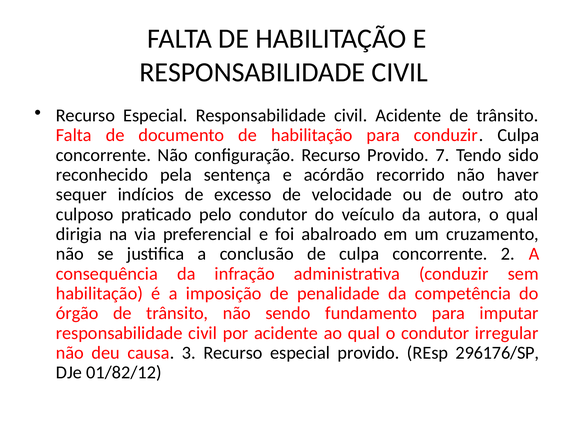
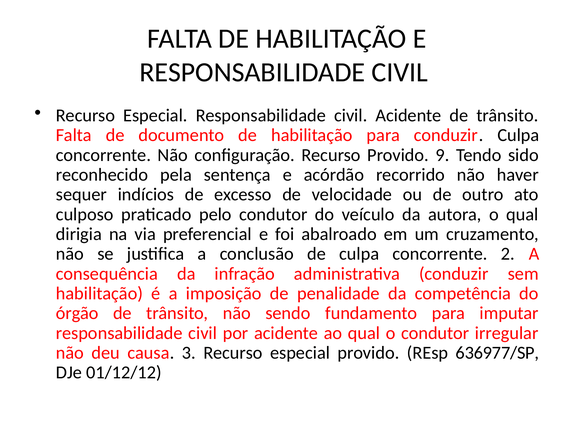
7: 7 -> 9
296176/SP: 296176/SP -> 636977/SP
01/82/12: 01/82/12 -> 01/12/12
